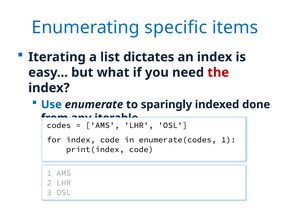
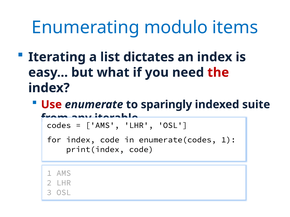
specific: specific -> modulo
Use colour: blue -> red
done: done -> suite
